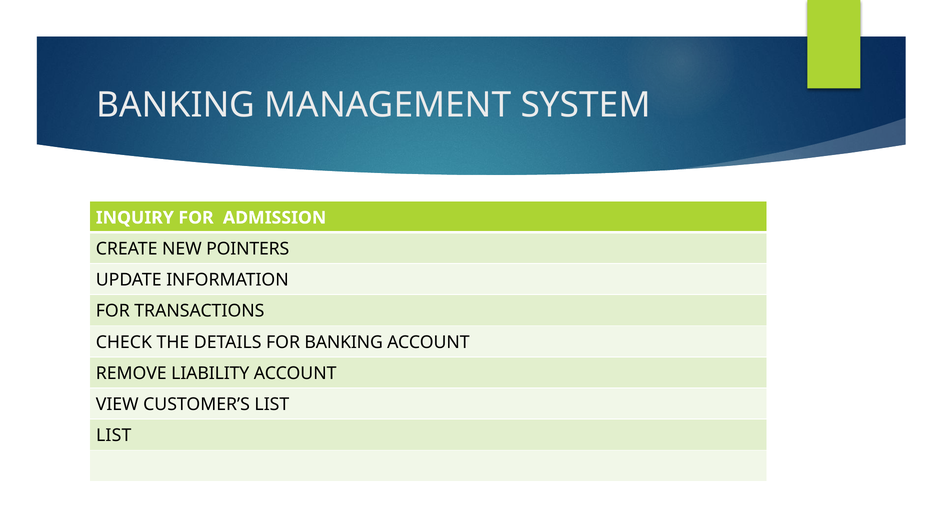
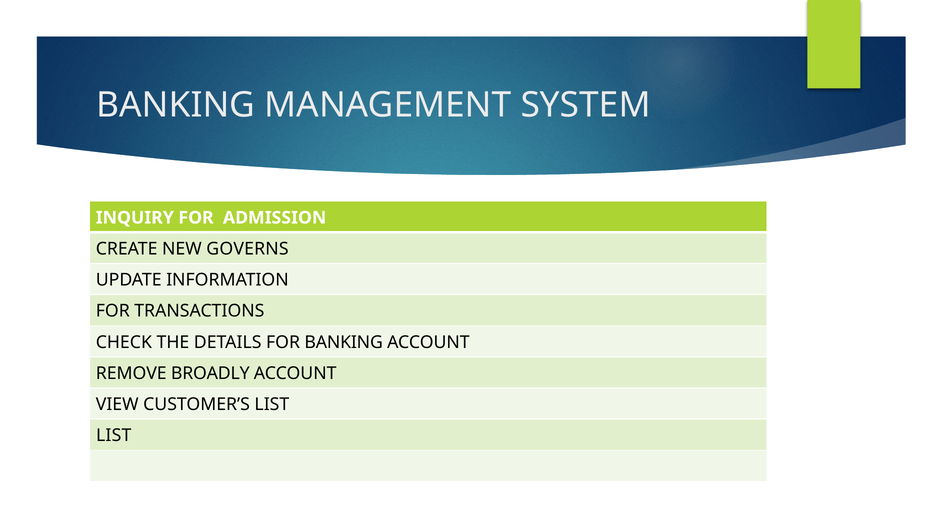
POINTERS: POINTERS -> GOVERNS
LIABILITY: LIABILITY -> BROADLY
